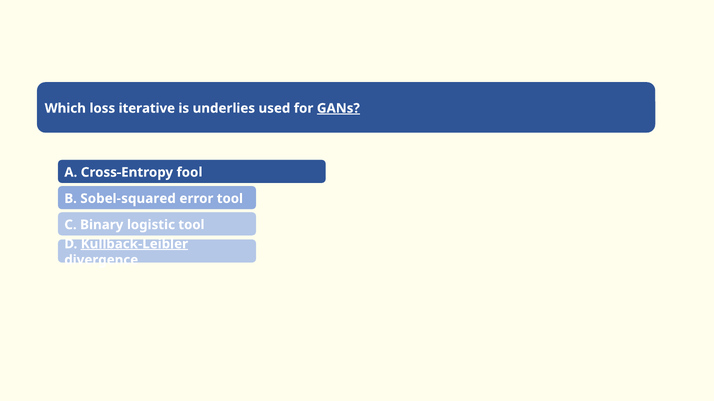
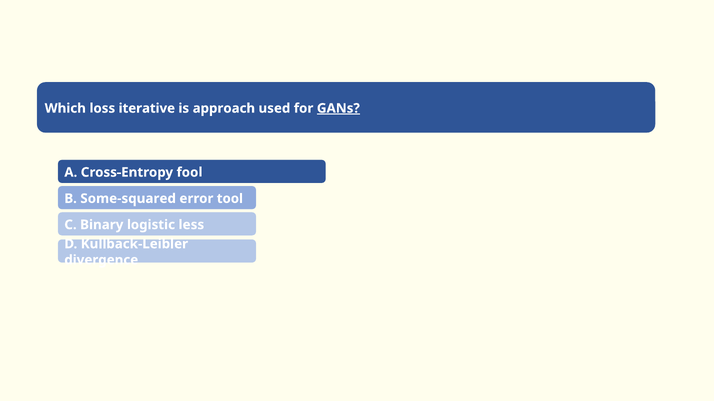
underlies: underlies -> approach
Sobel-squared: Sobel-squared -> Some-squared
logistic tool: tool -> less
Kullback-Leibler underline: present -> none
